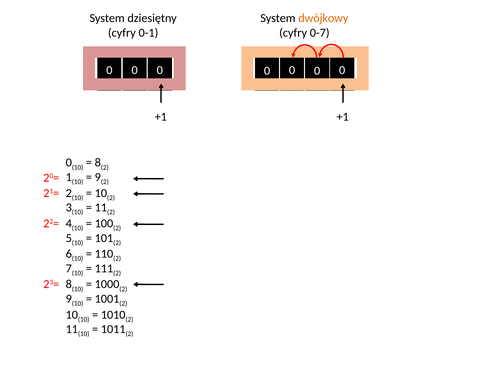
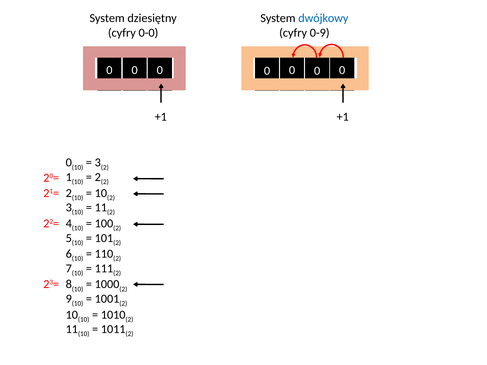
dwójkowy colour: orange -> blue
0-1: 0-1 -> 0-0
0-7: 0-7 -> 0-9
8 at (98, 163): 8 -> 3
9 at (98, 177): 9 -> 2
